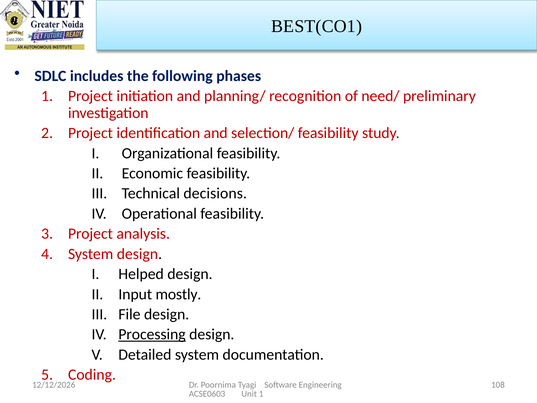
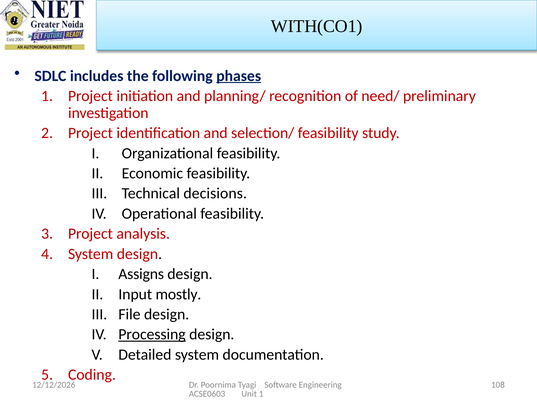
BEST(CO1: BEST(CO1 -> WITH(CO1
phases underline: none -> present
Helped: Helped -> Assigns
